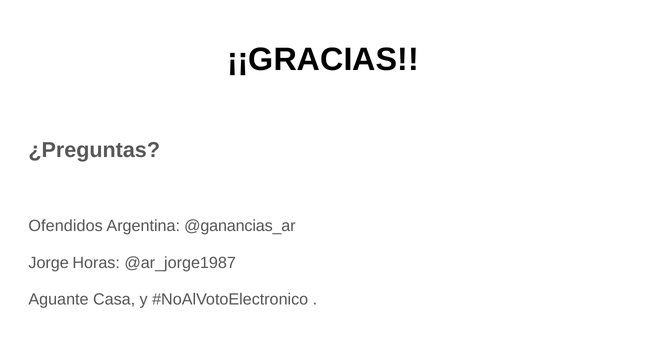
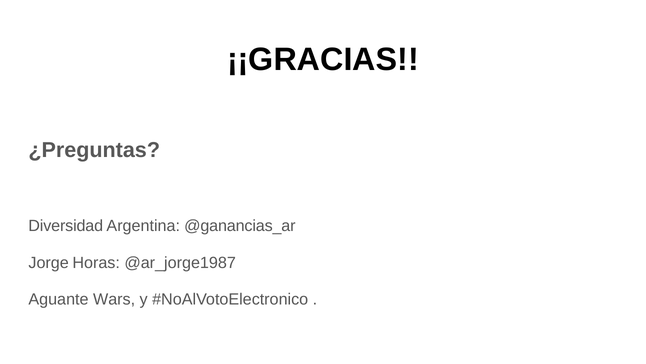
Ofendidos: Ofendidos -> Diversidad
Casa: Casa -> Wars
